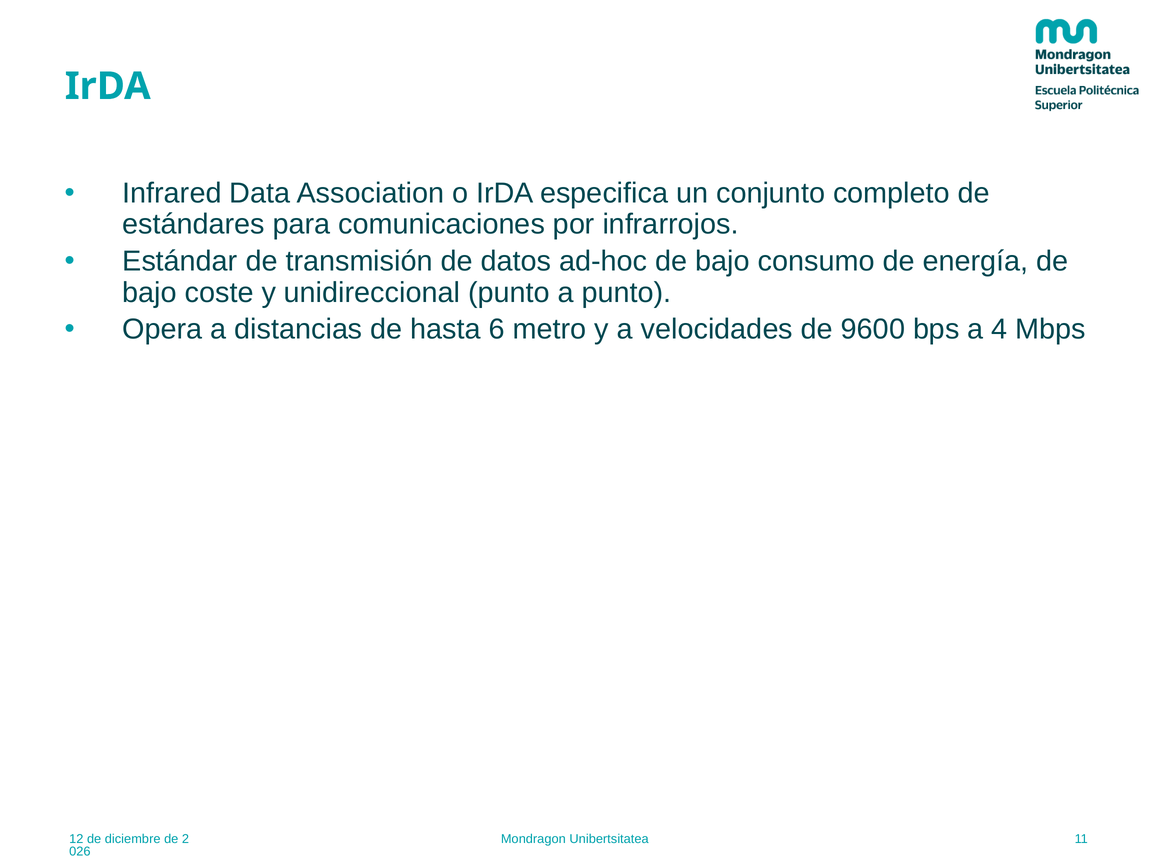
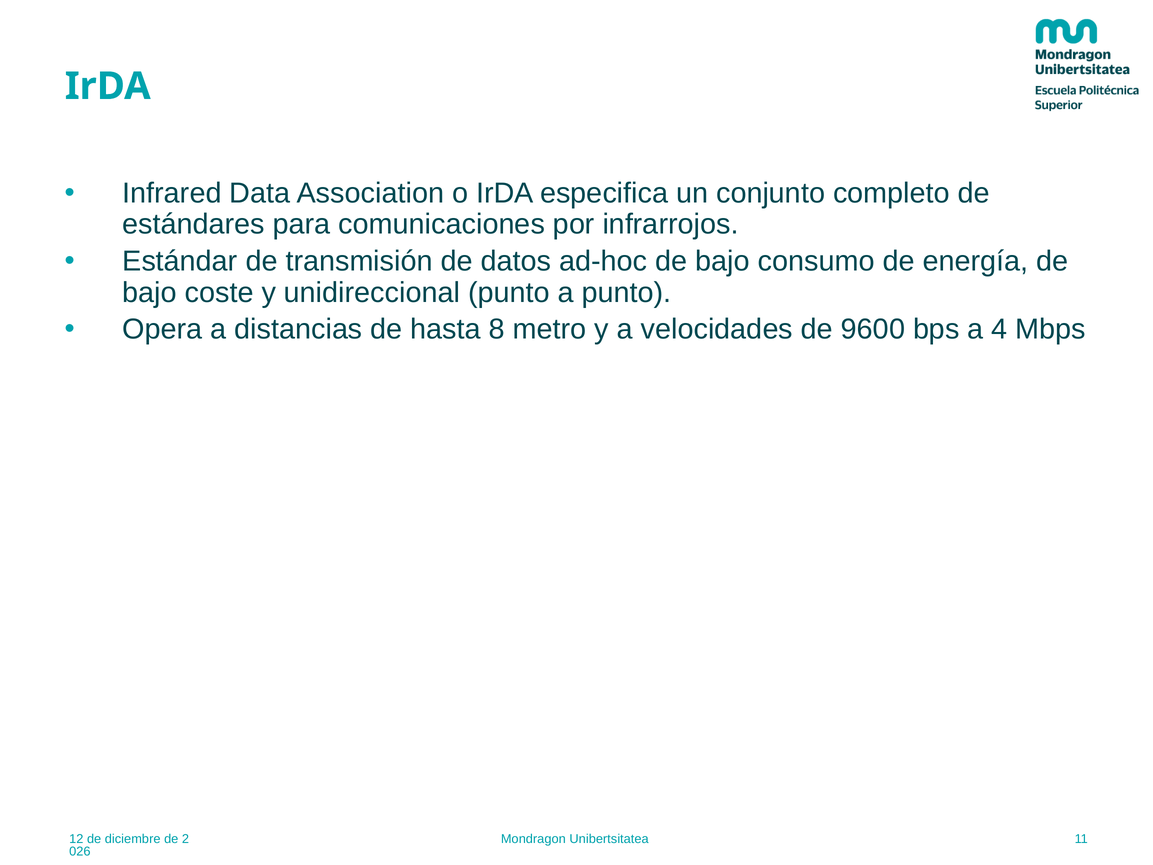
6: 6 -> 8
